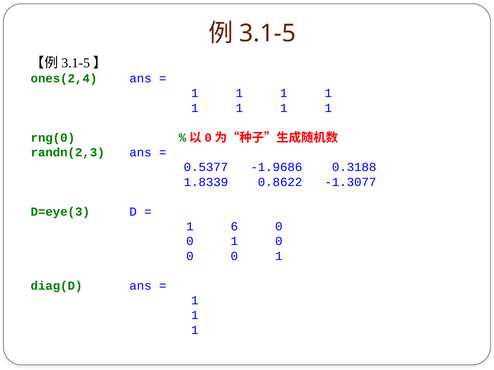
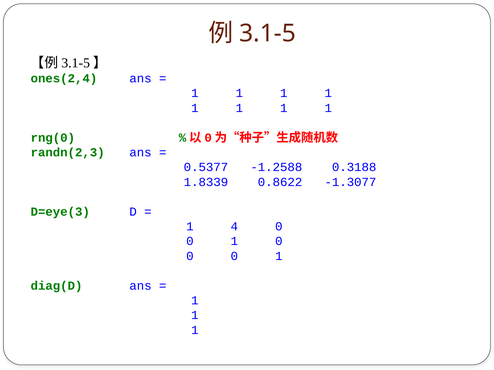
-1.9686: -1.9686 -> -1.2588
6: 6 -> 4
